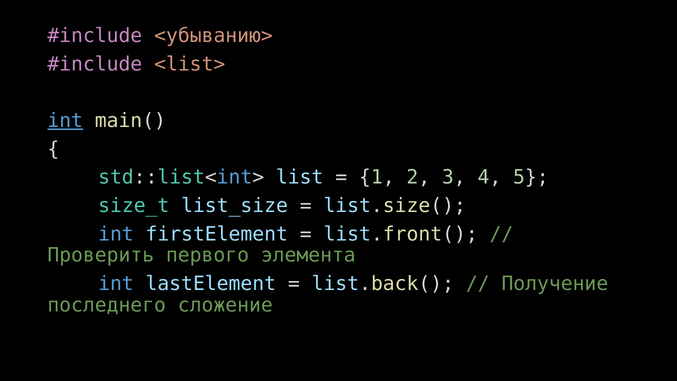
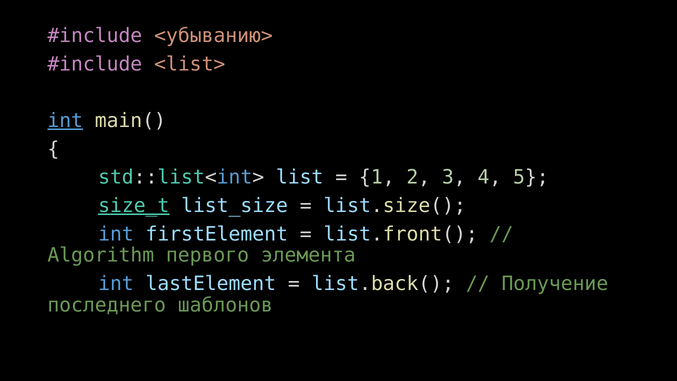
size_t underline: none -> present
Проверить: Проверить -> Algorithm
сложение: сложение -> шаблонов
